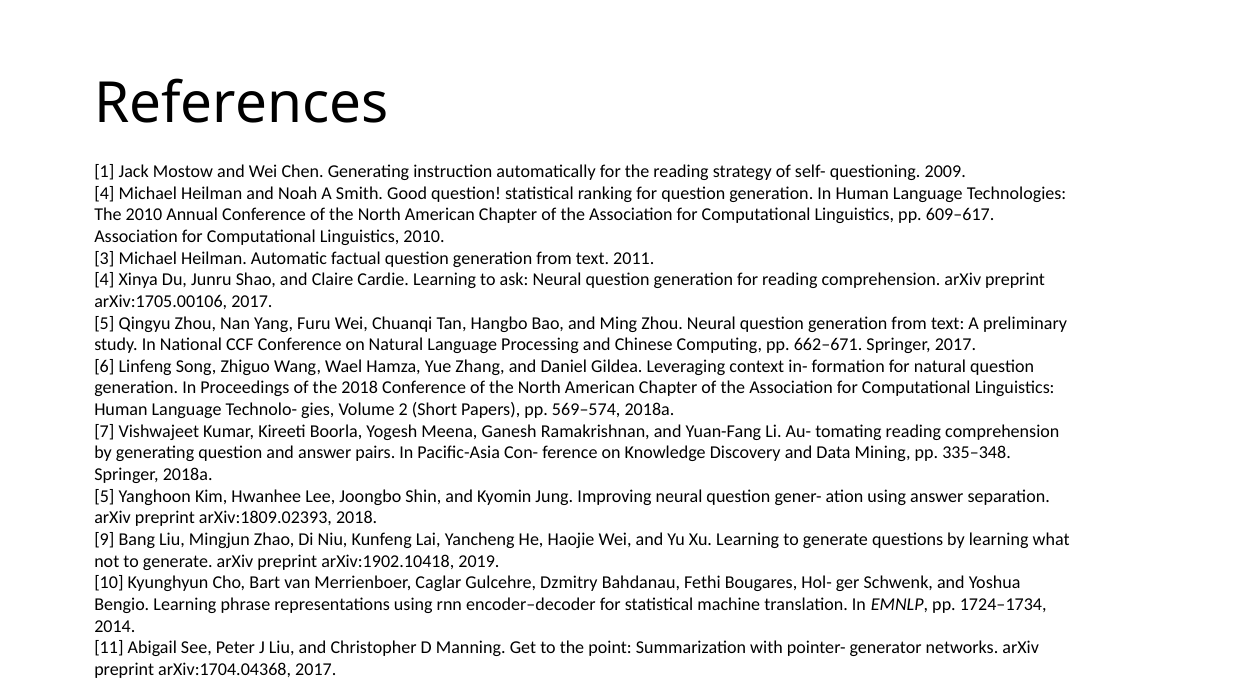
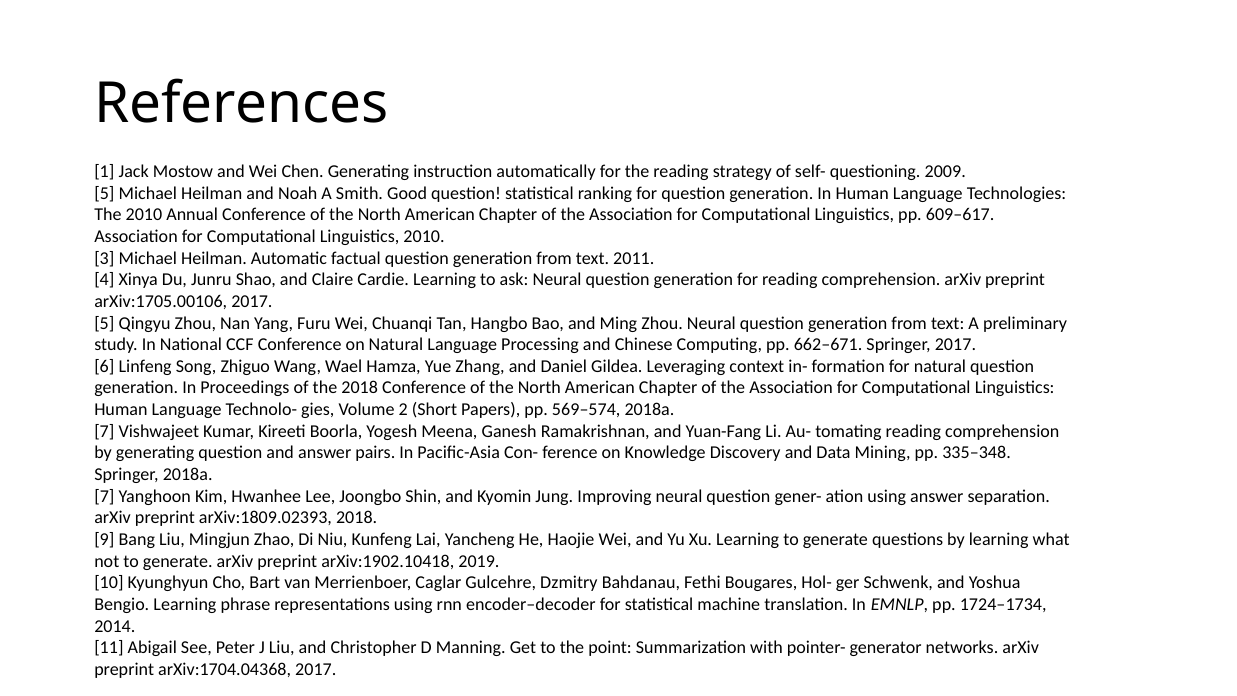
4 at (104, 193): 4 -> 5
5 at (104, 496): 5 -> 7
